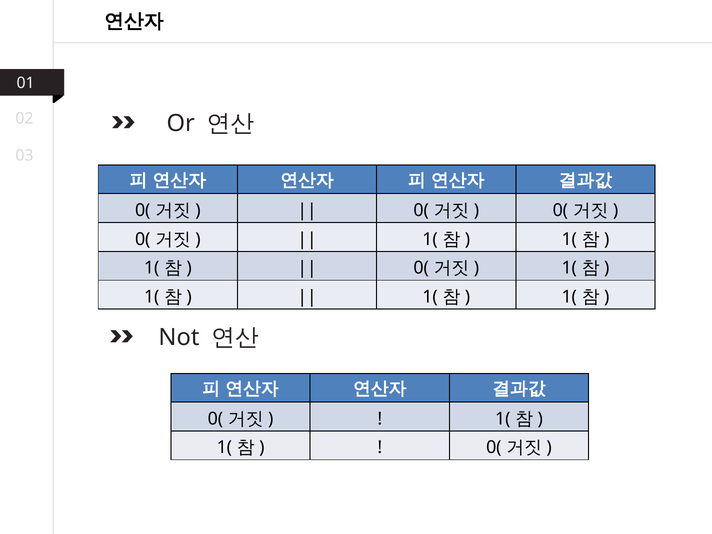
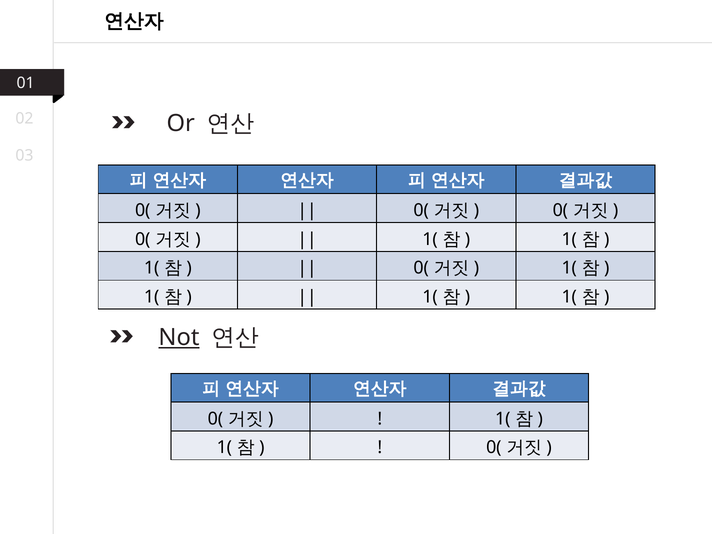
Not underline: none -> present
